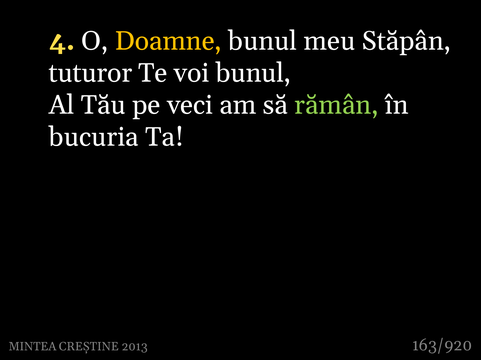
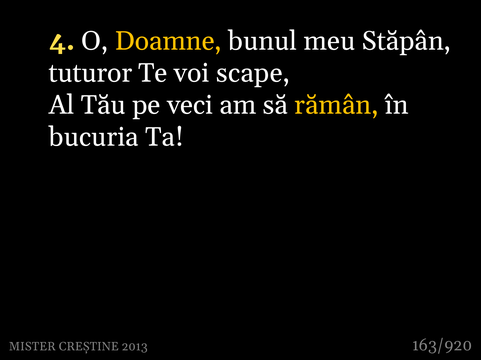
voi bunul: bunul -> scape
rămân colour: light green -> yellow
MINTEA: MINTEA -> MISTER
